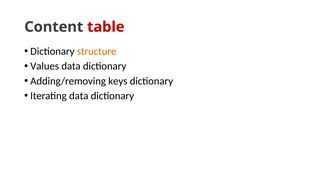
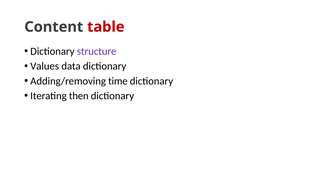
structure colour: orange -> purple
keys: keys -> time
Iterating data: data -> then
